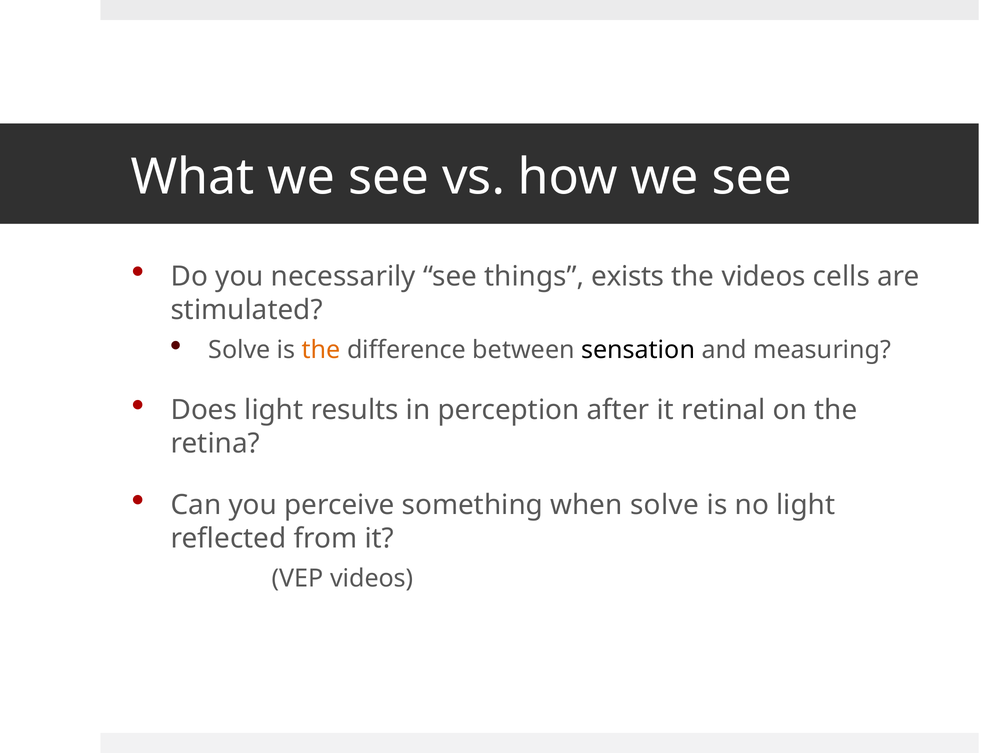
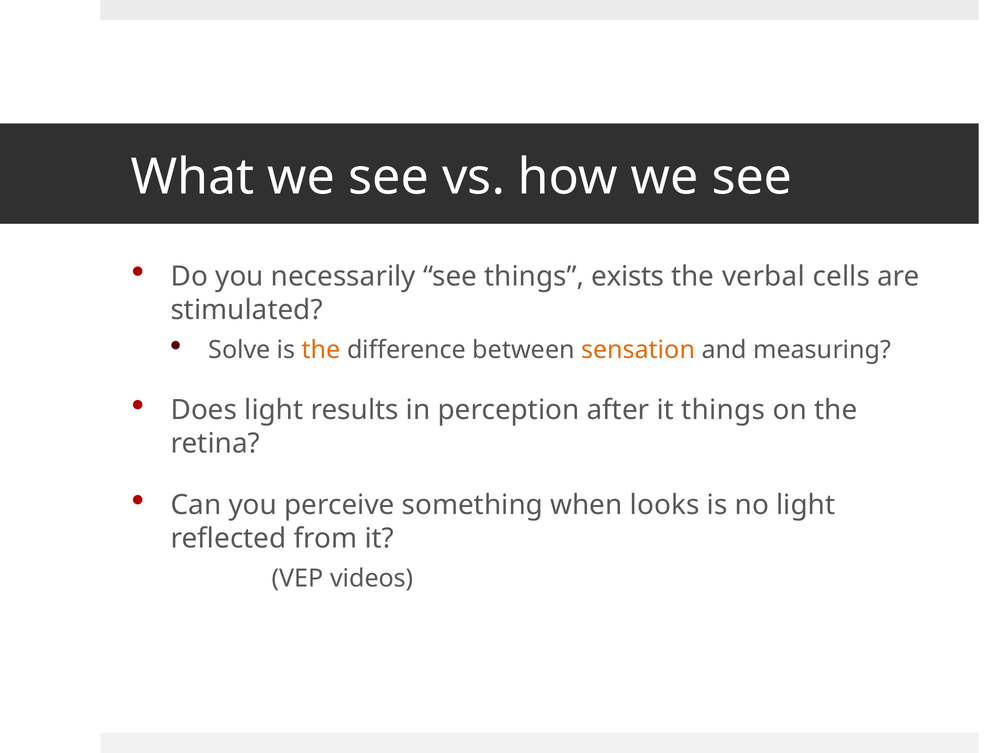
the videos: videos -> verbal
sensation colour: black -> orange
it retinal: retinal -> things
when solve: solve -> looks
